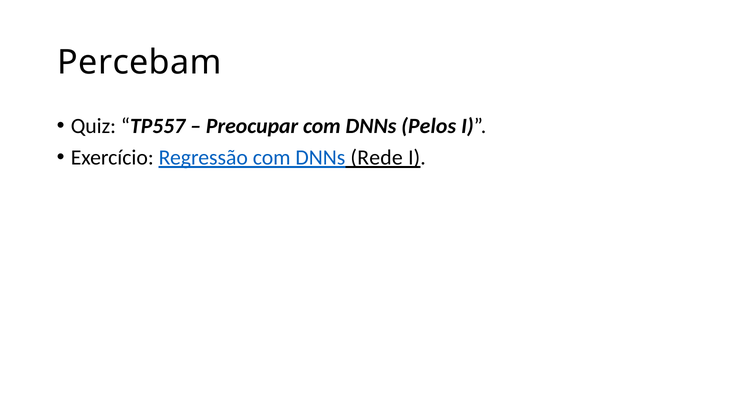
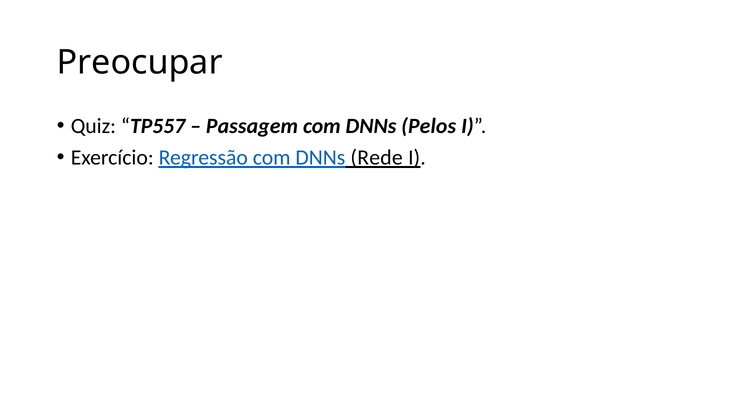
Percebam: Percebam -> Preocupar
Preocupar: Preocupar -> Passagem
